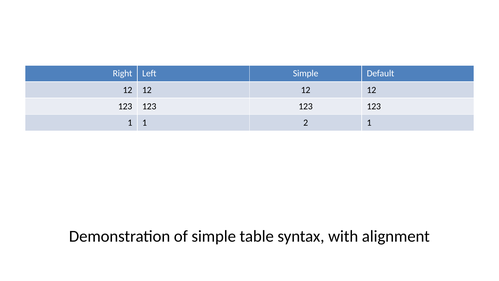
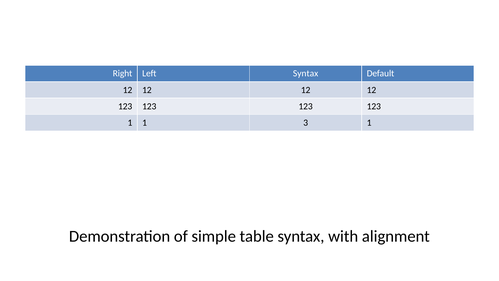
Left Simple: Simple -> Syntax
2: 2 -> 3
